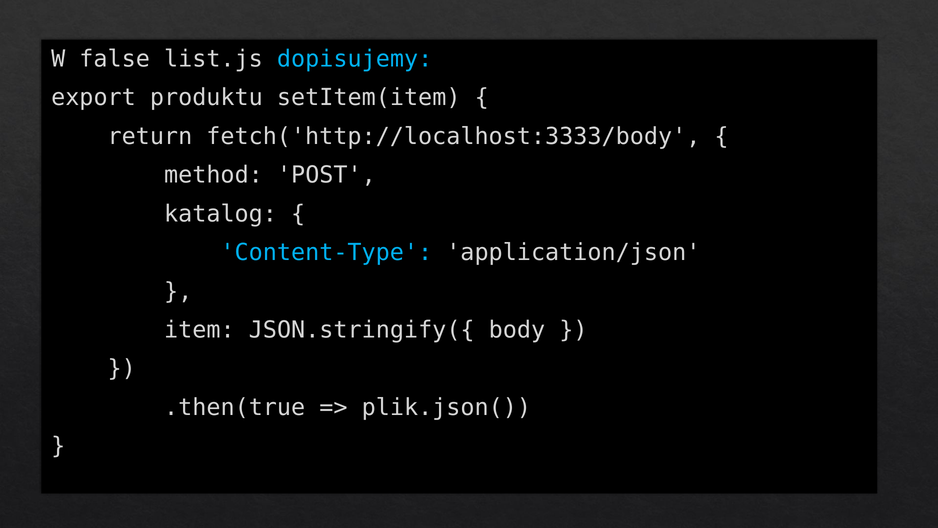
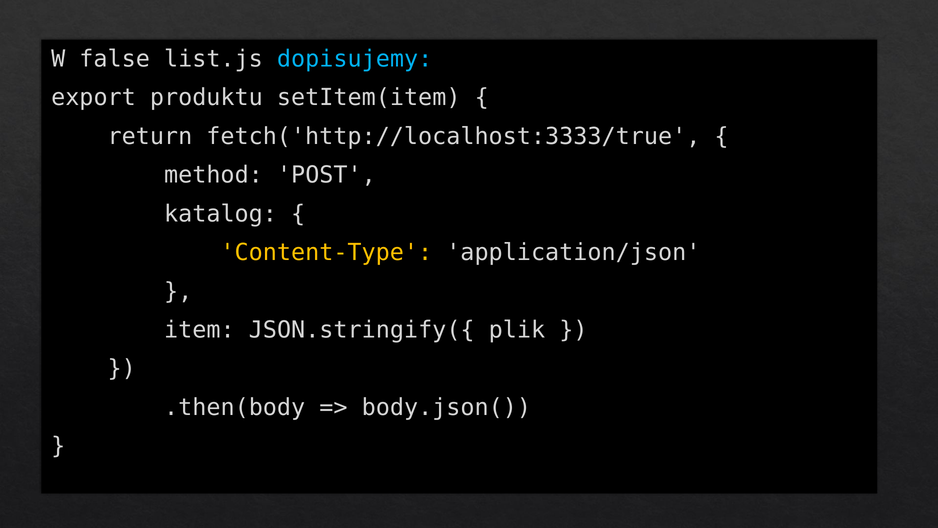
fetch('http://localhost:3333/body: fetch('http://localhost:3333/body -> fetch('http://localhost:3333/true
Content-Type colour: light blue -> yellow
body: body -> plik
.then(true: .then(true -> .then(body
plik.json(: plik.json( -> body.json(
